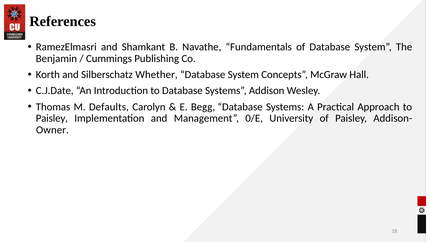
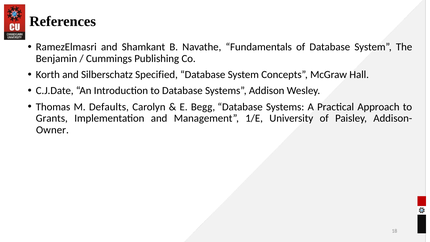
Whether: Whether -> Specified
Paisley at (52, 118): Paisley -> Grants
0/E: 0/E -> 1/E
